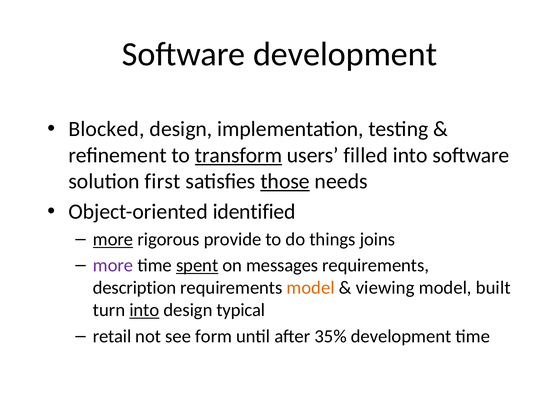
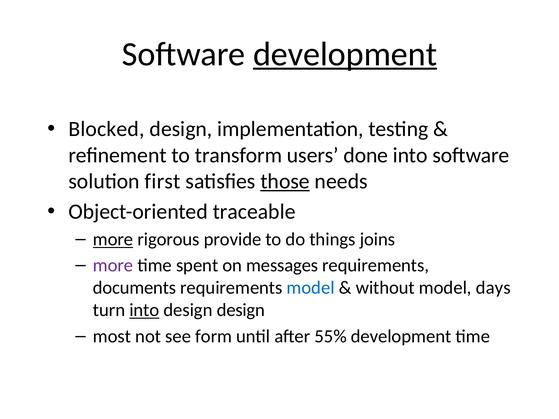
development at (345, 54) underline: none -> present
transform underline: present -> none
filled: filled -> done
identified: identified -> traceable
spent underline: present -> none
description: description -> documents
model at (311, 288) colour: orange -> blue
viewing: viewing -> without
built: built -> days
design typical: typical -> design
retail: retail -> most
35%: 35% -> 55%
